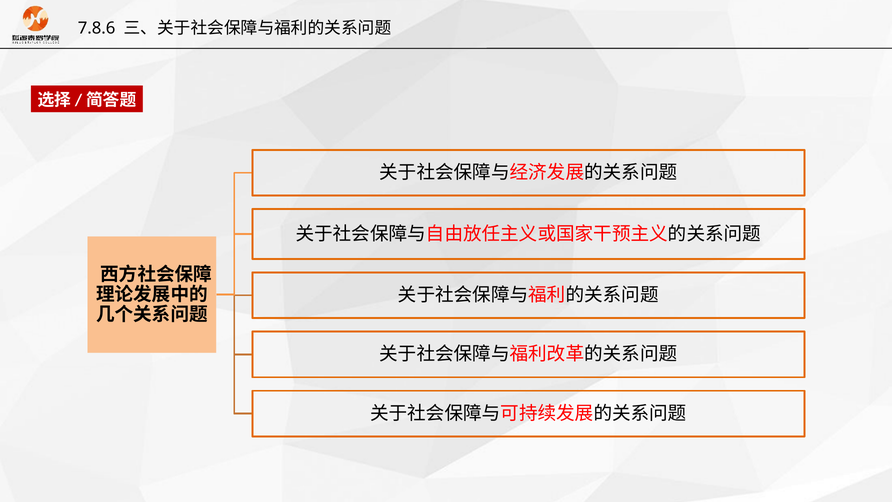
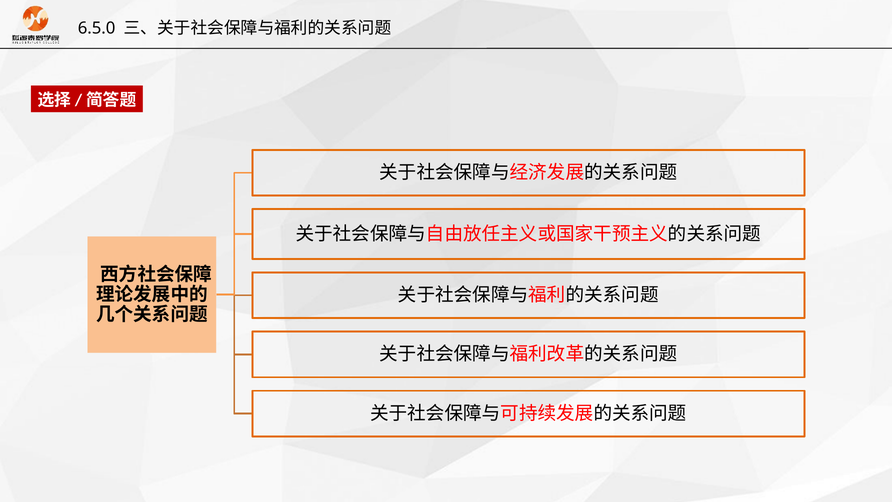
7.8.6: 7.8.6 -> 6.5.0
